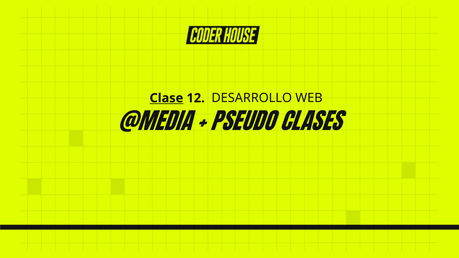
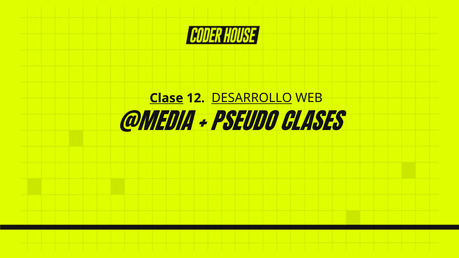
DESARROLLO underline: none -> present
